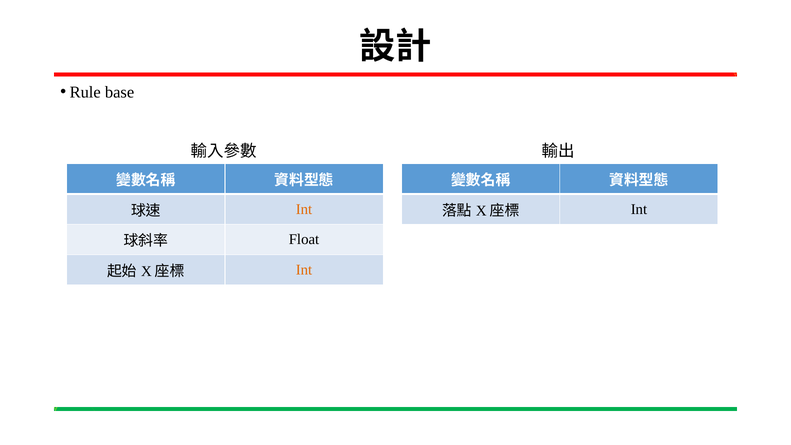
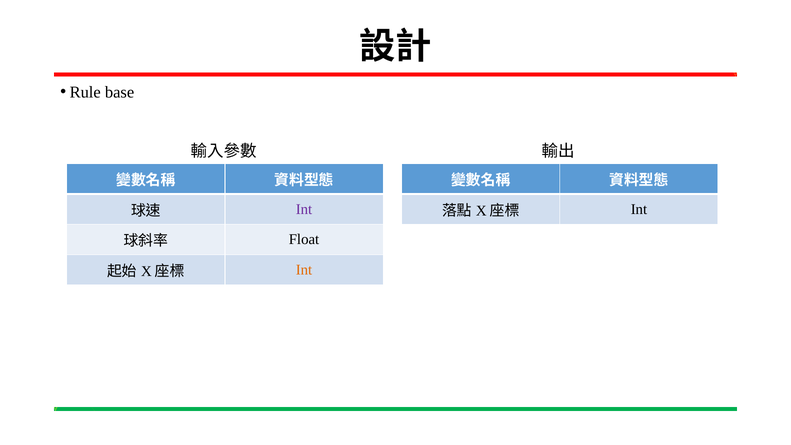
Int at (304, 209) colour: orange -> purple
